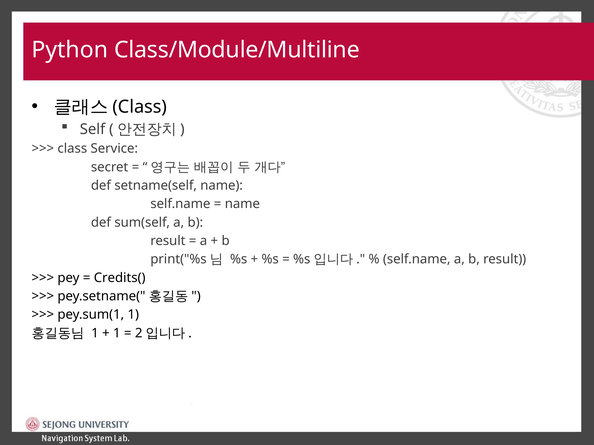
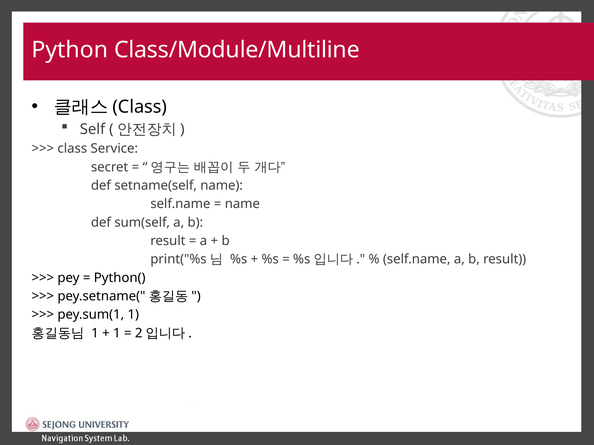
Credits(: Credits( -> Python(
